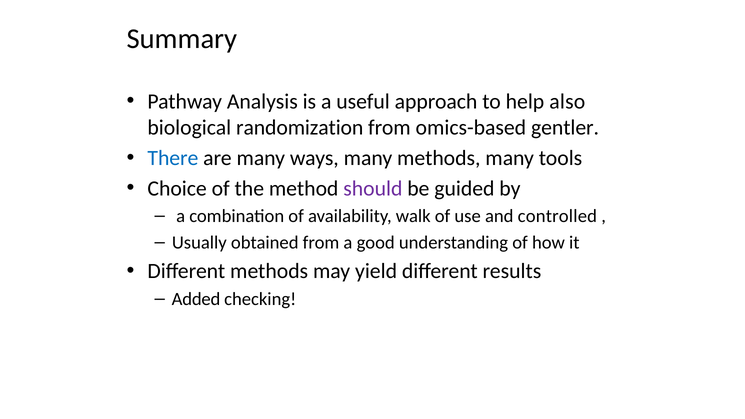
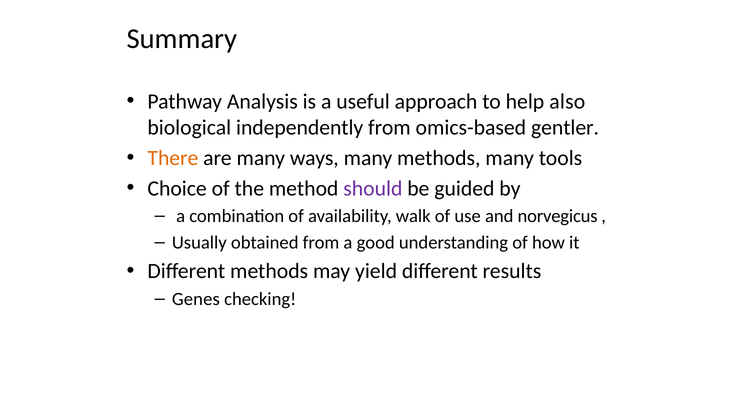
randomization: randomization -> independently
There colour: blue -> orange
controlled: controlled -> norvegicus
Added: Added -> Genes
